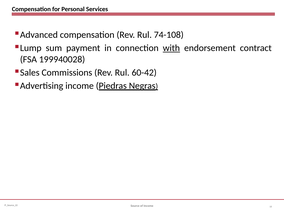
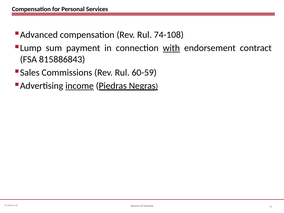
199940028: 199940028 -> 815886843
60-42: 60-42 -> 60-59
income at (80, 86) underline: none -> present
